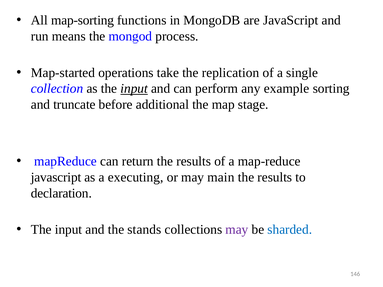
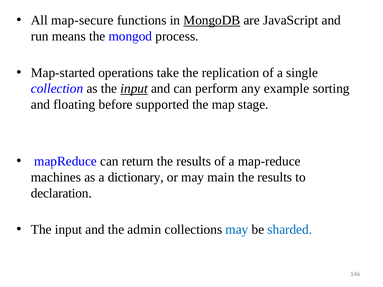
map-sorting: map-sorting -> map-secure
MongoDB underline: none -> present
truncate: truncate -> floating
additional: additional -> supported
javascript at (56, 177): javascript -> machines
executing: executing -> dictionary
stands: stands -> admin
may at (237, 230) colour: purple -> blue
